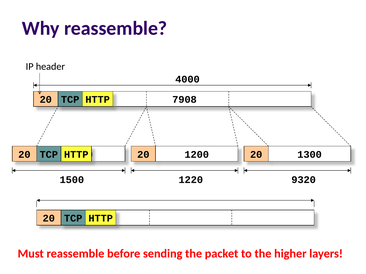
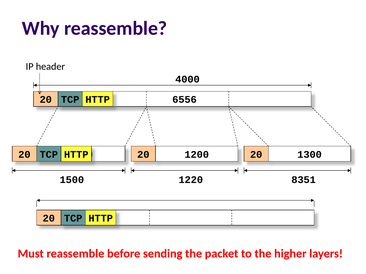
7908: 7908 -> 6556
9320: 9320 -> 8351
